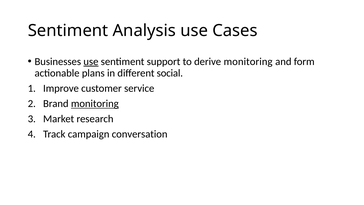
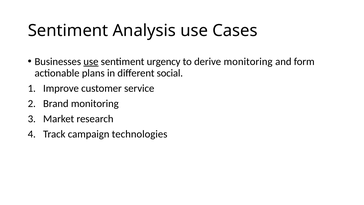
support: support -> urgency
monitoring at (95, 104) underline: present -> none
conversation: conversation -> technologies
